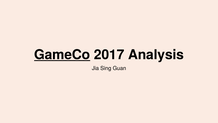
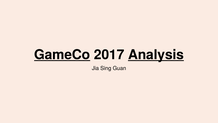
Analysis underline: none -> present
